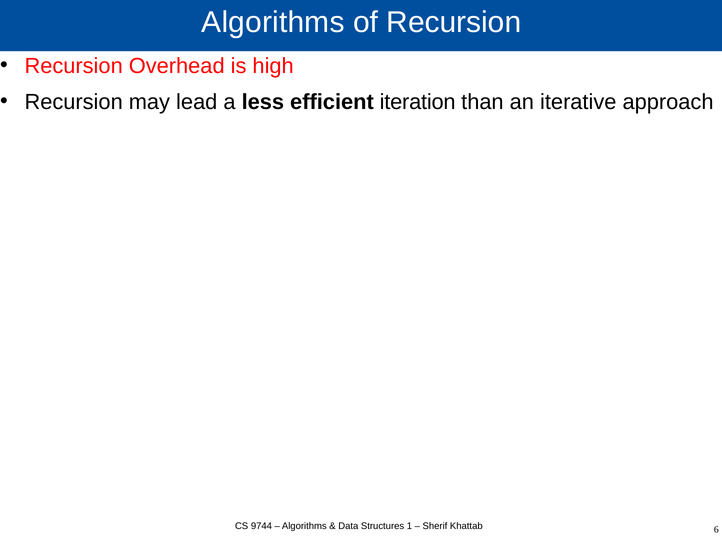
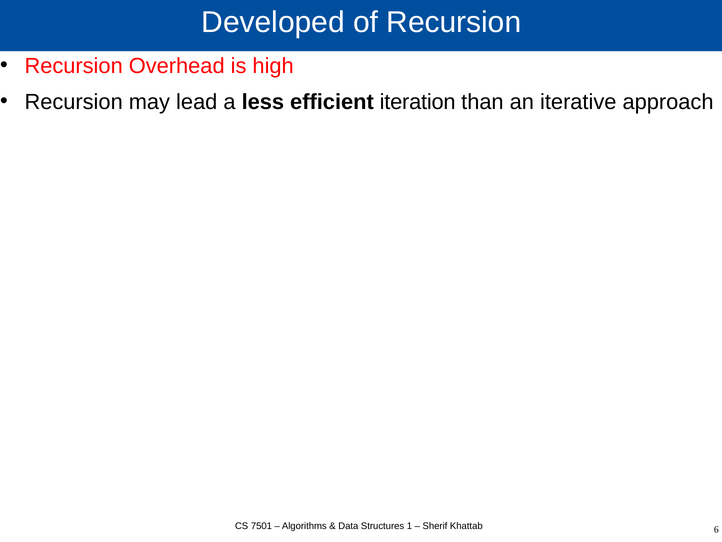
Algorithms at (273, 22): Algorithms -> Developed
9744: 9744 -> 7501
